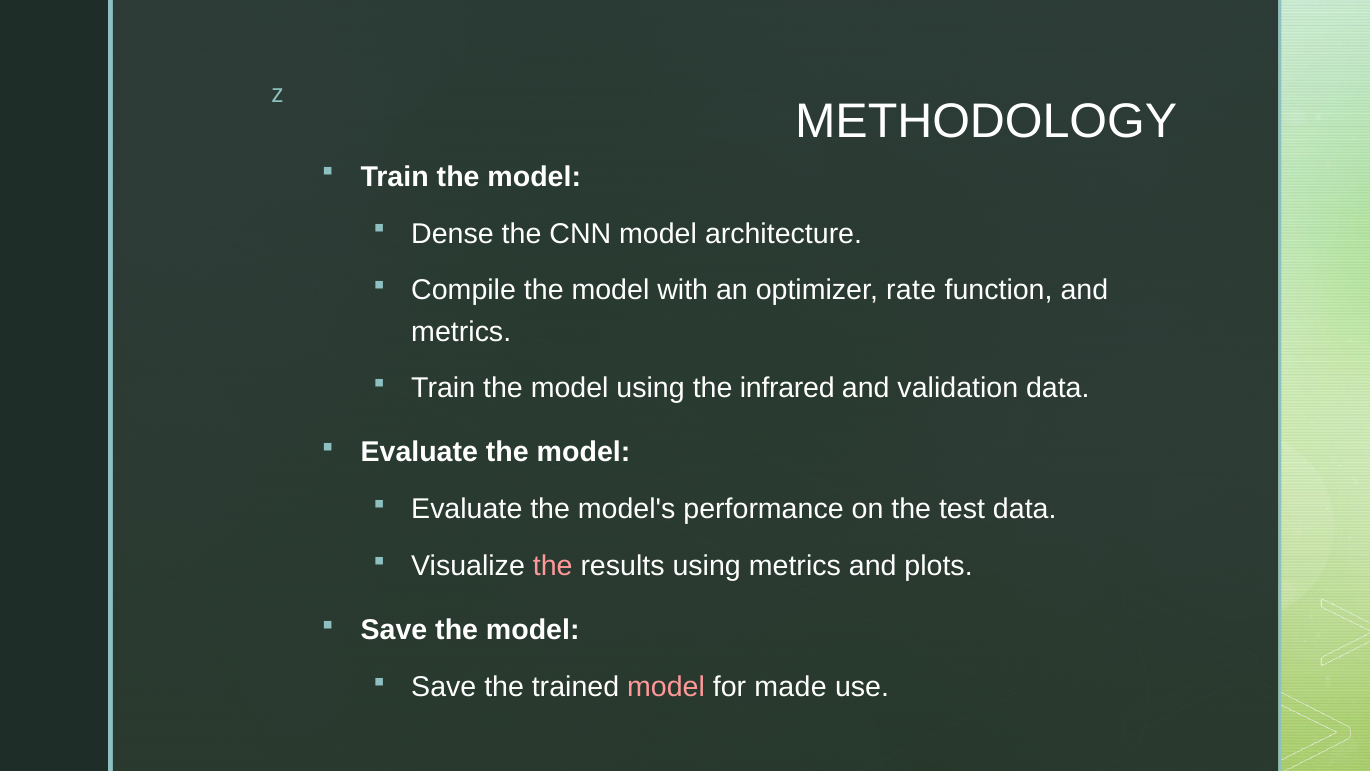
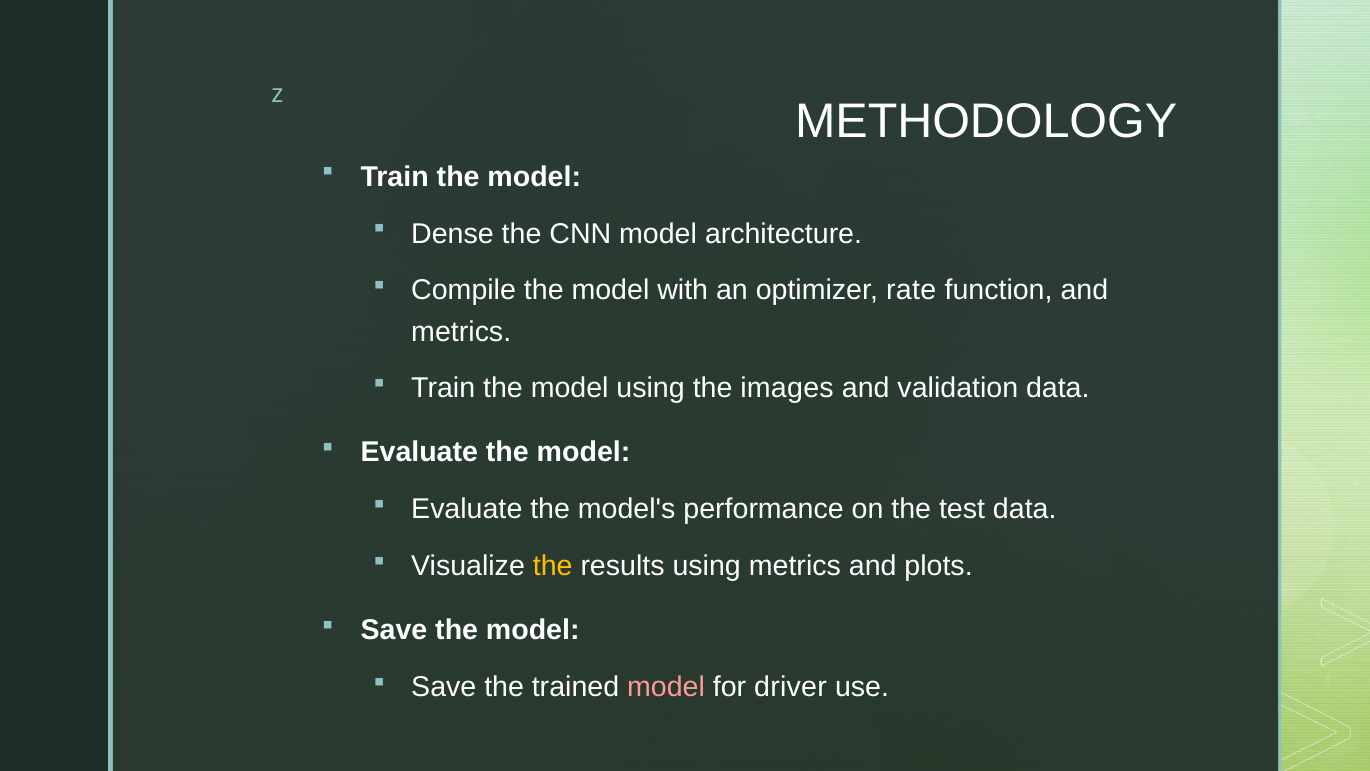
infrared: infrared -> images
the at (553, 566) colour: pink -> yellow
made: made -> driver
